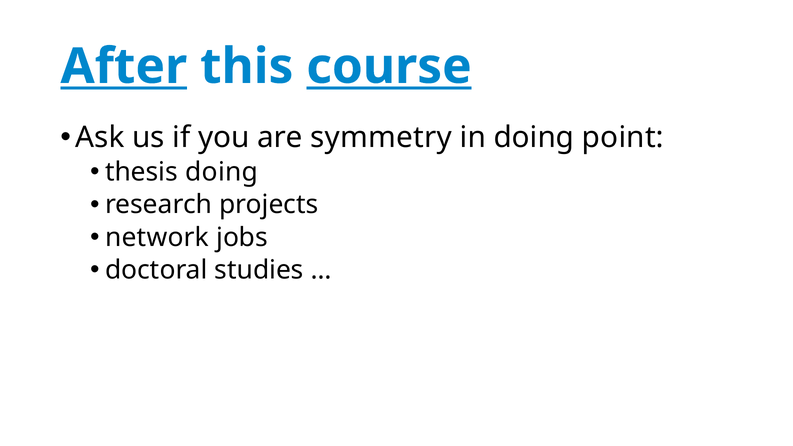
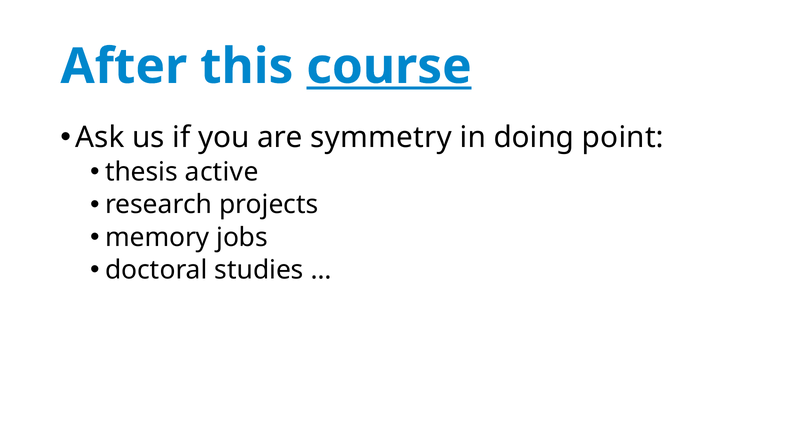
After underline: present -> none
thesis doing: doing -> active
network: network -> memory
